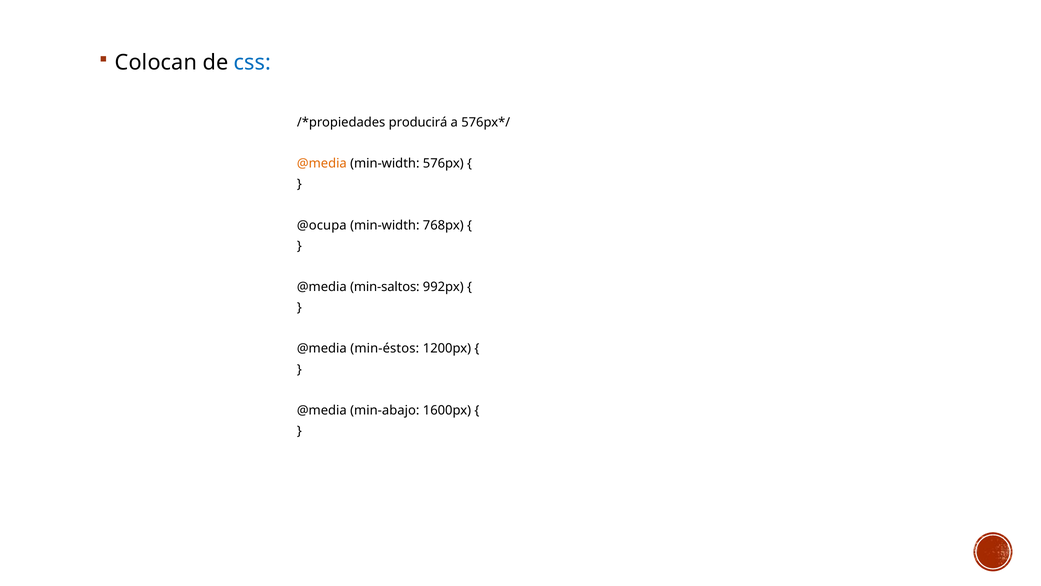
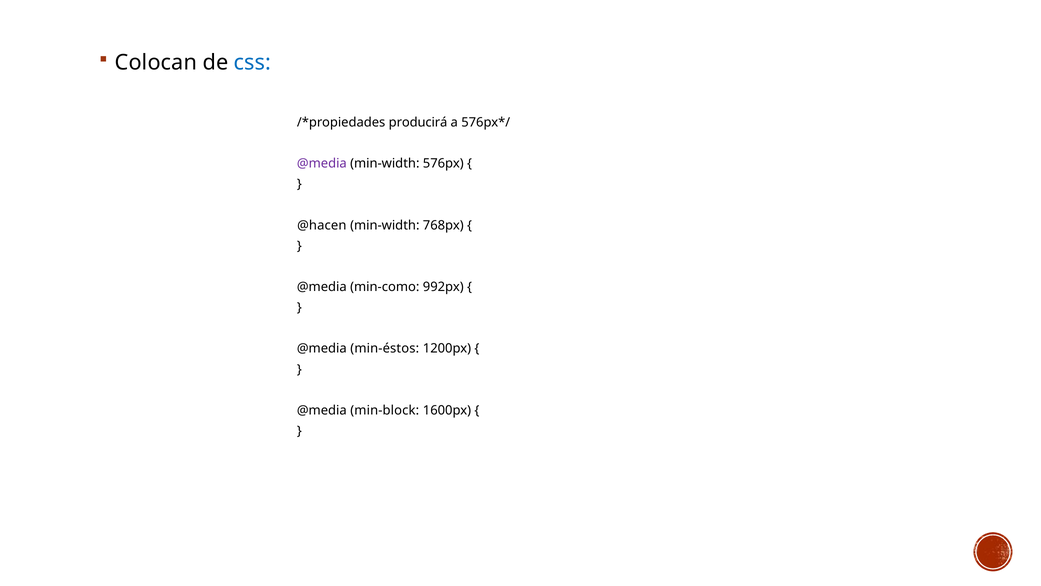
@media at (322, 163) colour: orange -> purple
@ocupa: @ocupa -> @hacen
min-saltos: min-saltos -> min-como
min-abajo: min-abajo -> min-block
